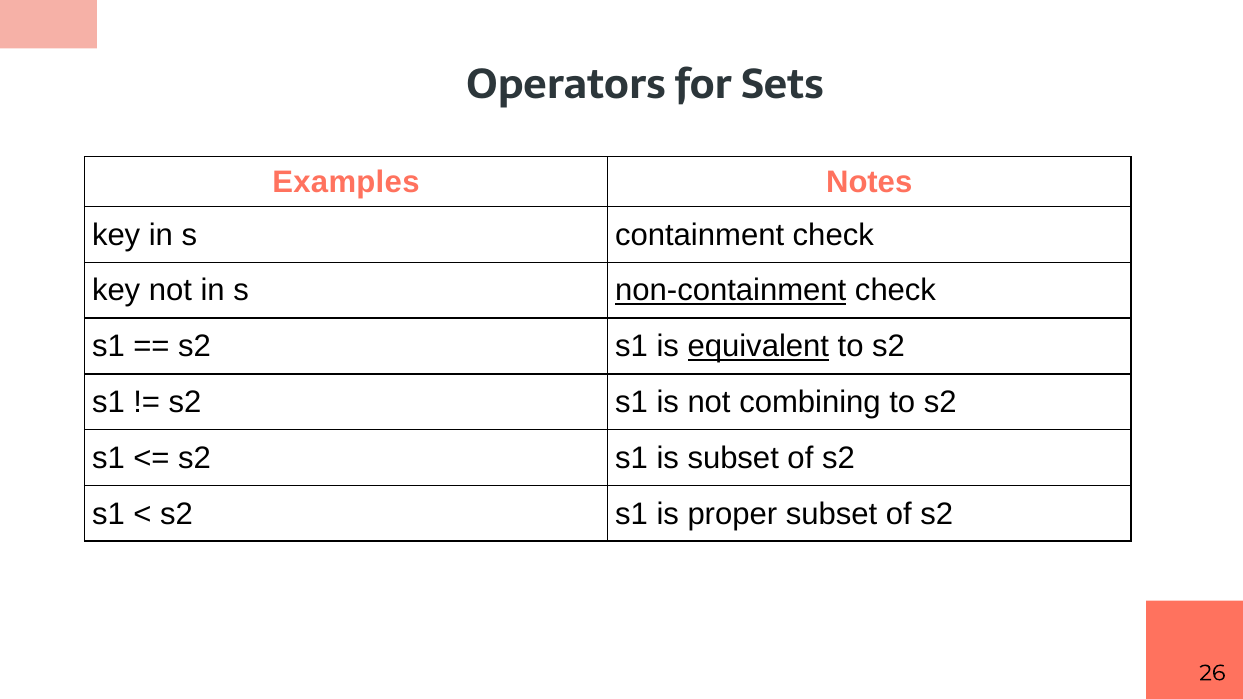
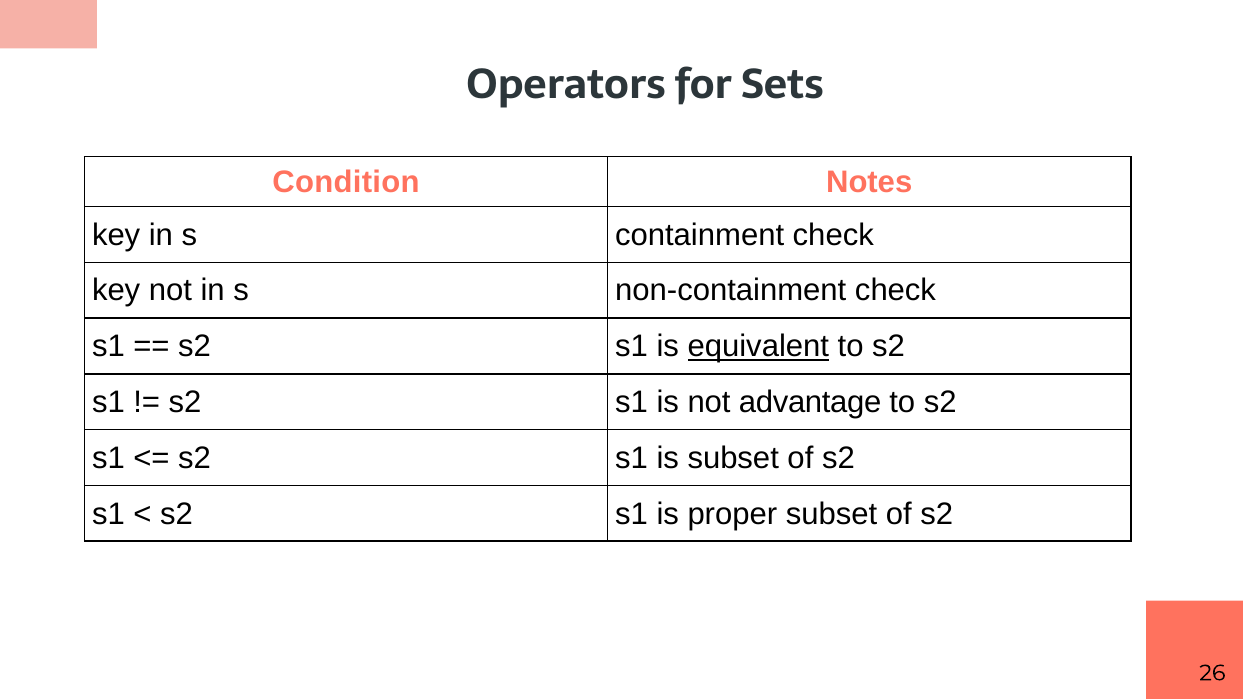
Examples: Examples -> Condition
non-containment underline: present -> none
combining: combining -> advantage
